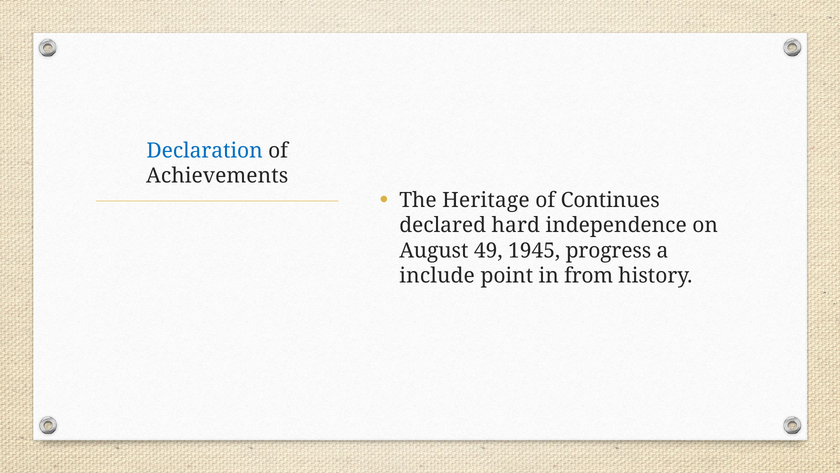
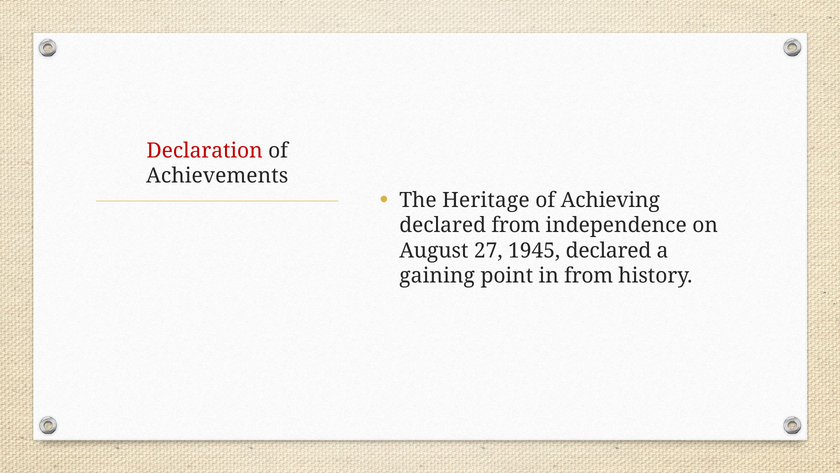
Declaration colour: blue -> red
Continues: Continues -> Achieving
declared hard: hard -> from
49: 49 -> 27
1945 progress: progress -> declared
include: include -> gaining
